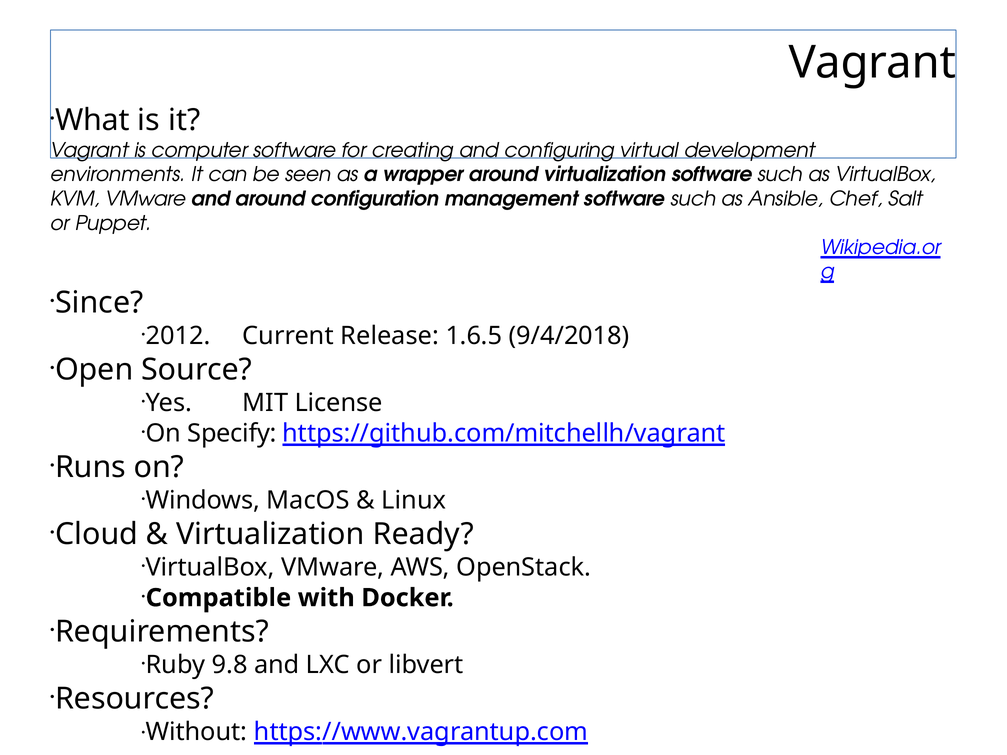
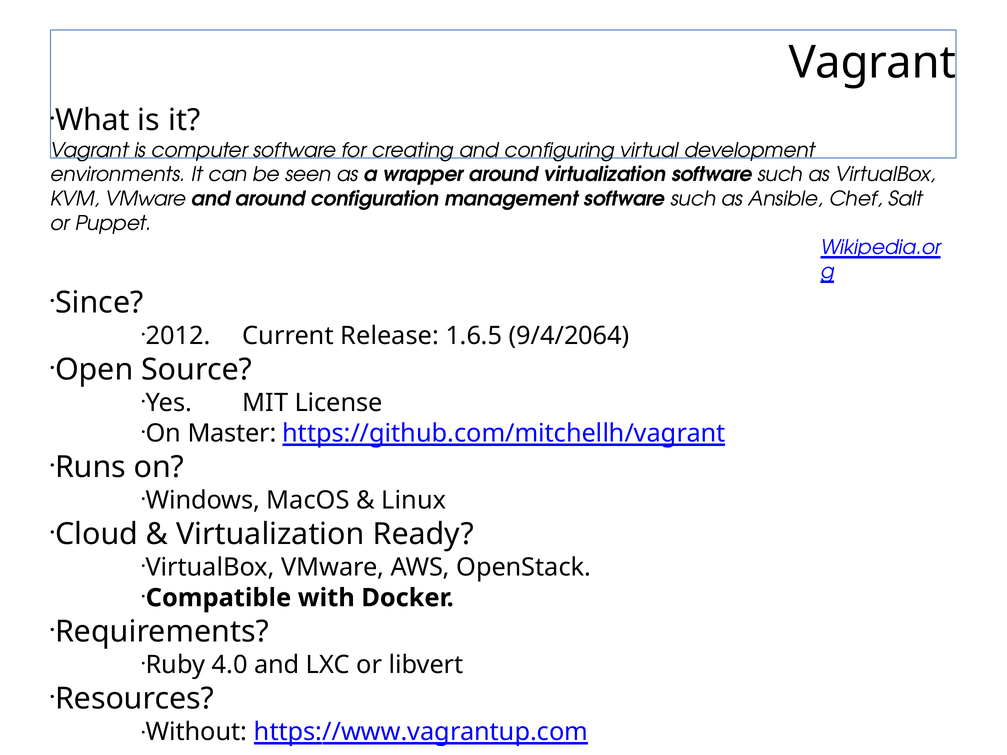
9/4/2018: 9/4/2018 -> 9/4/2064
Specify: Specify -> Master
9.8: 9.8 -> 4.0
